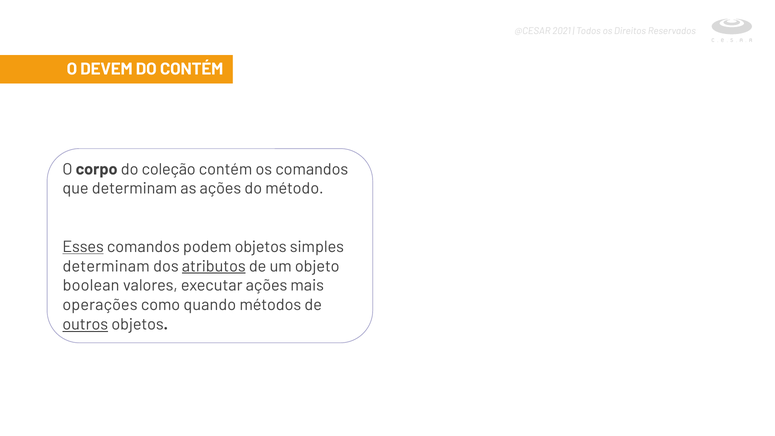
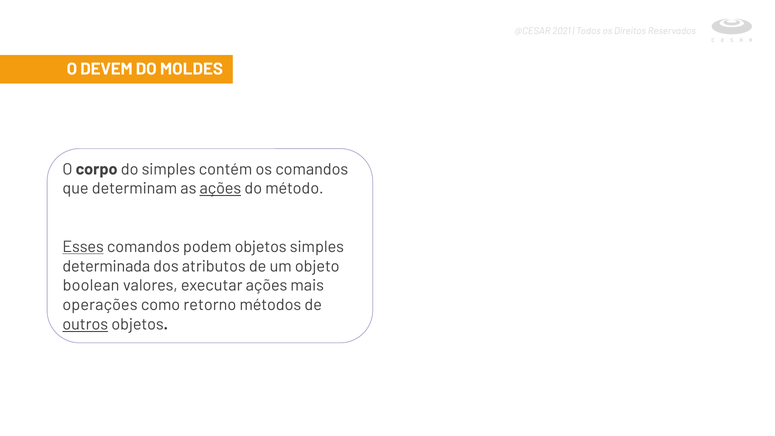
DO CONTÉM: CONTÉM -> MOLDES
do coleção: coleção -> simples
ações at (220, 189) underline: none -> present
determinam at (106, 266): determinam -> determinada
atributos underline: present -> none
quando: quando -> retorno
